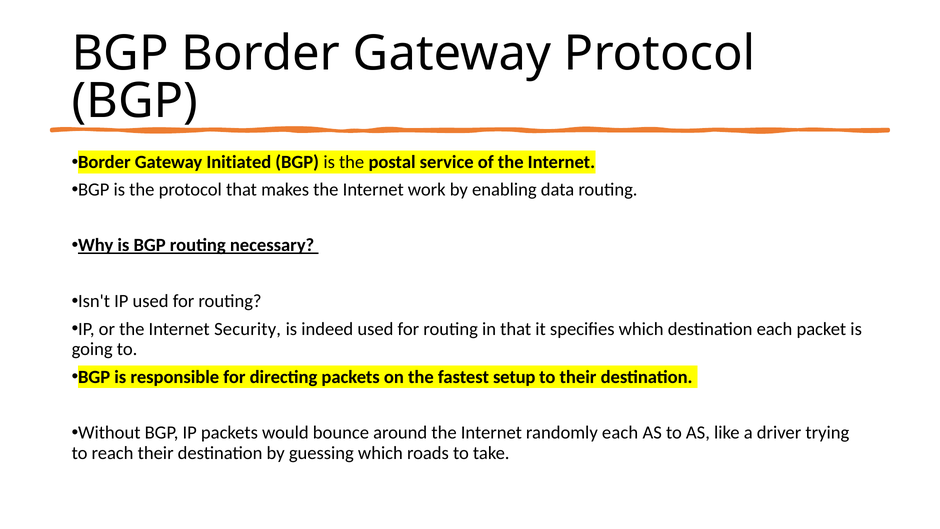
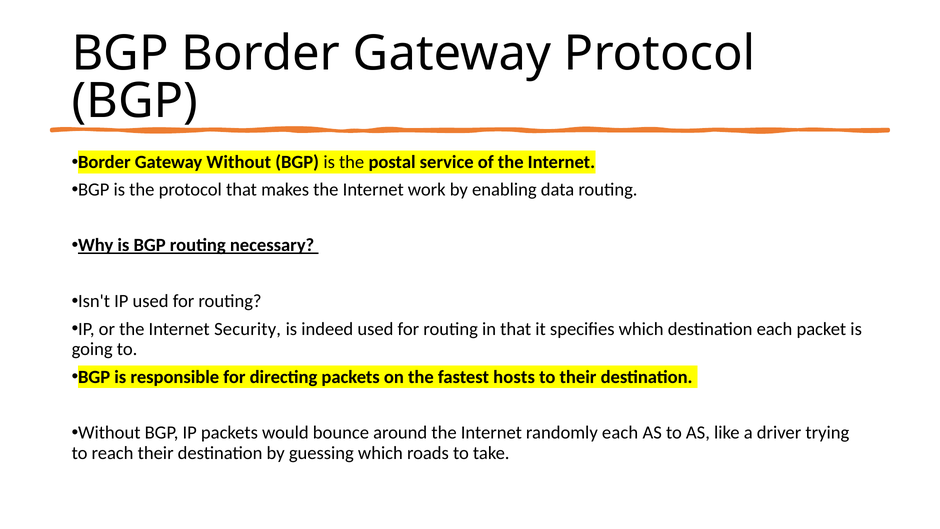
Gateway Initiated: Initiated -> Without
setup: setup -> hosts
